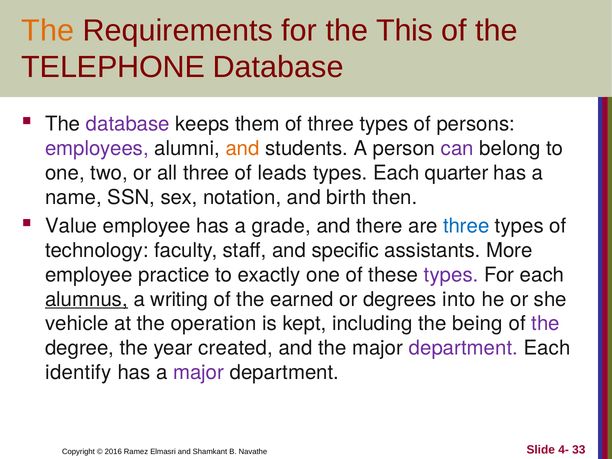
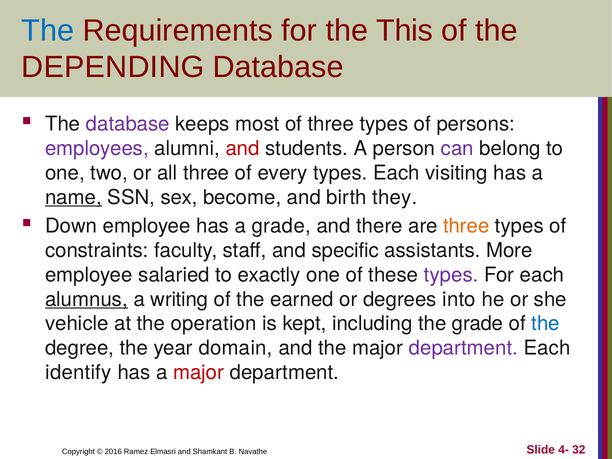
The at (48, 31) colour: orange -> blue
TELEPHONE: TELEPHONE -> DEPENDING
them: them -> most
and at (243, 148) colour: orange -> red
leads: leads -> every
quarter: quarter -> visiting
name underline: none -> present
notation: notation -> become
then: then -> they
Value: Value -> Down
three at (466, 226) colour: blue -> orange
technology: technology -> constraints
practice: practice -> salaried
the being: being -> grade
the at (546, 324) colour: purple -> blue
created: created -> domain
major at (199, 373) colour: purple -> red
33: 33 -> 32
